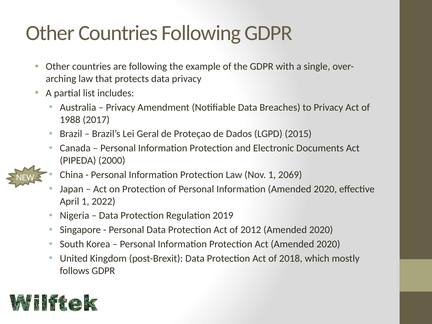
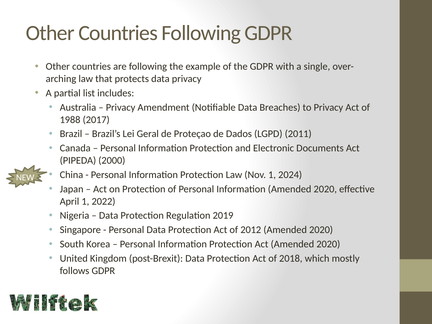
2015: 2015 -> 2011
2069: 2069 -> 2024
